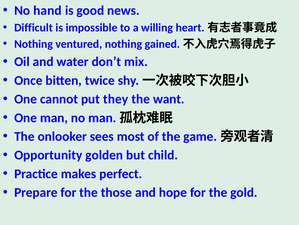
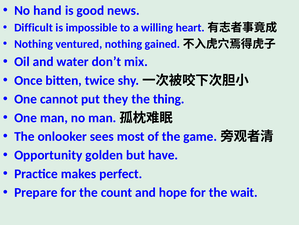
want: want -> thing
child: child -> have
those: those -> count
gold: gold -> wait
